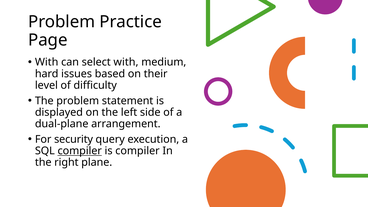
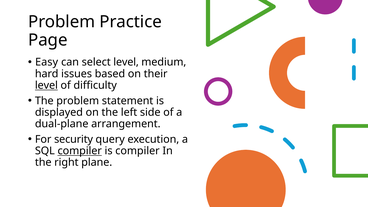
With at (47, 62): With -> Easy
select with: with -> level
level at (46, 85) underline: none -> present
